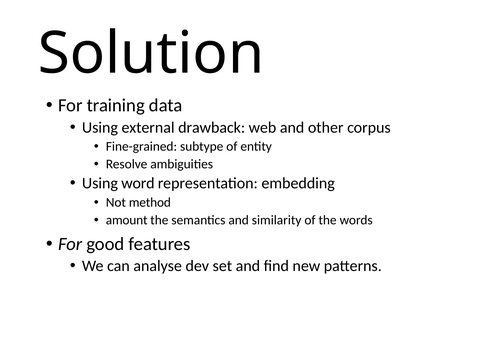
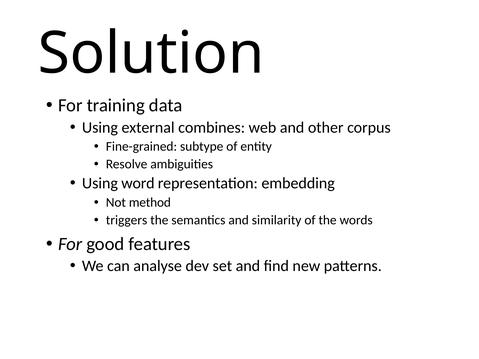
drawback: drawback -> combines
amount: amount -> triggers
